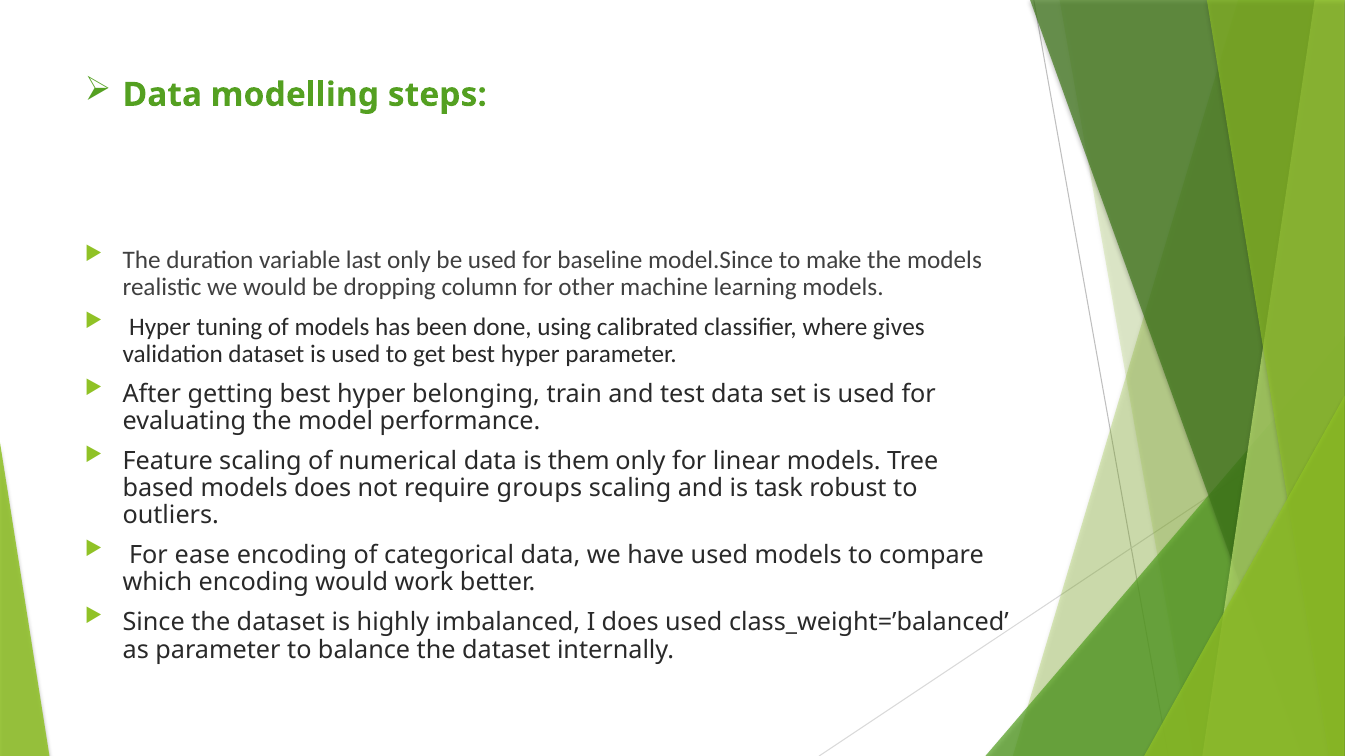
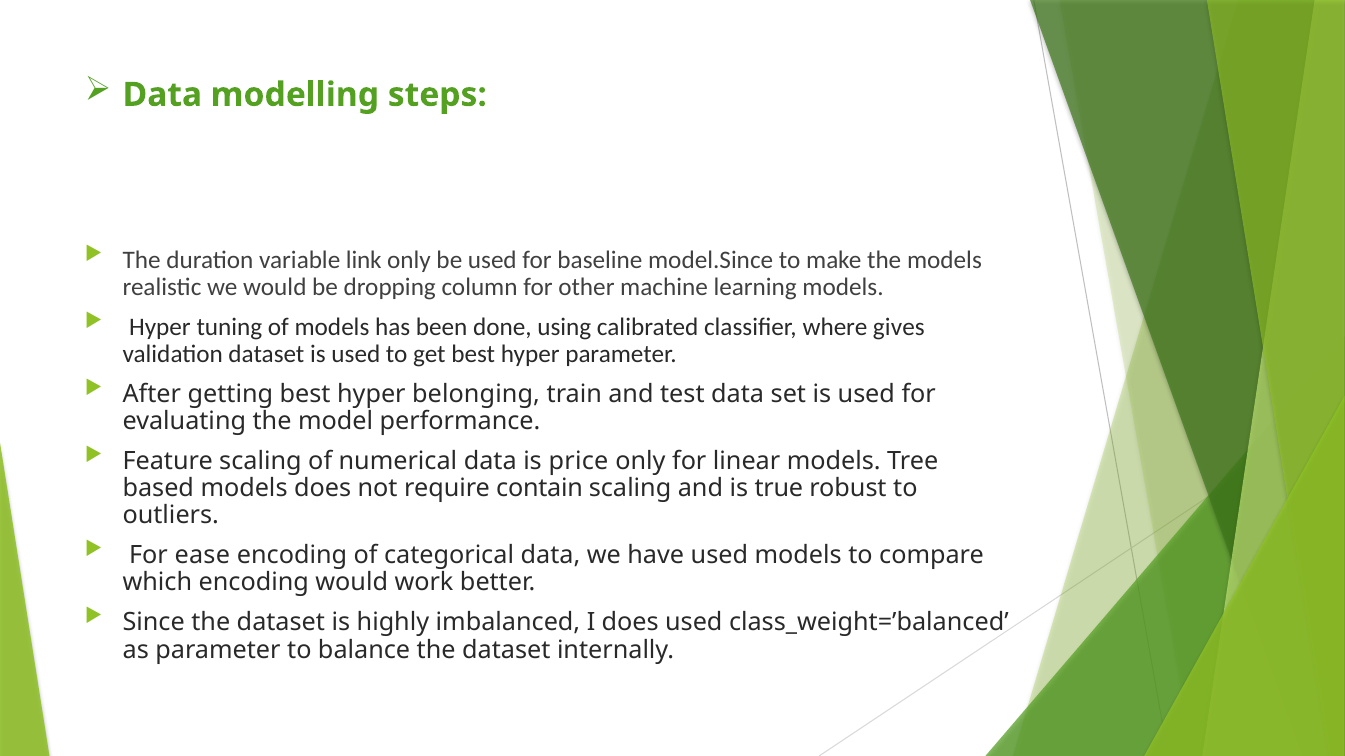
last: last -> link
them: them -> price
groups: groups -> contain
task: task -> true
